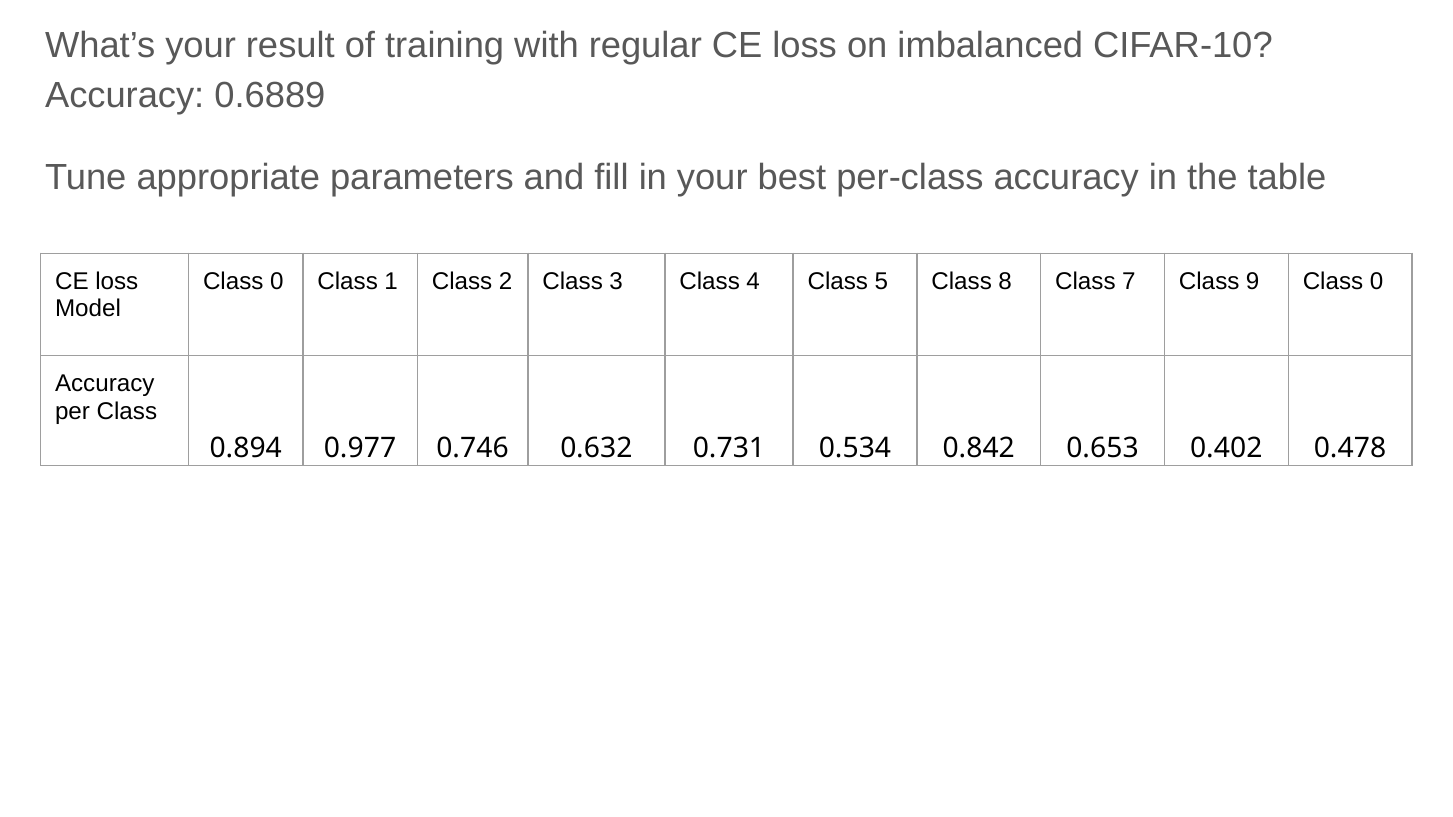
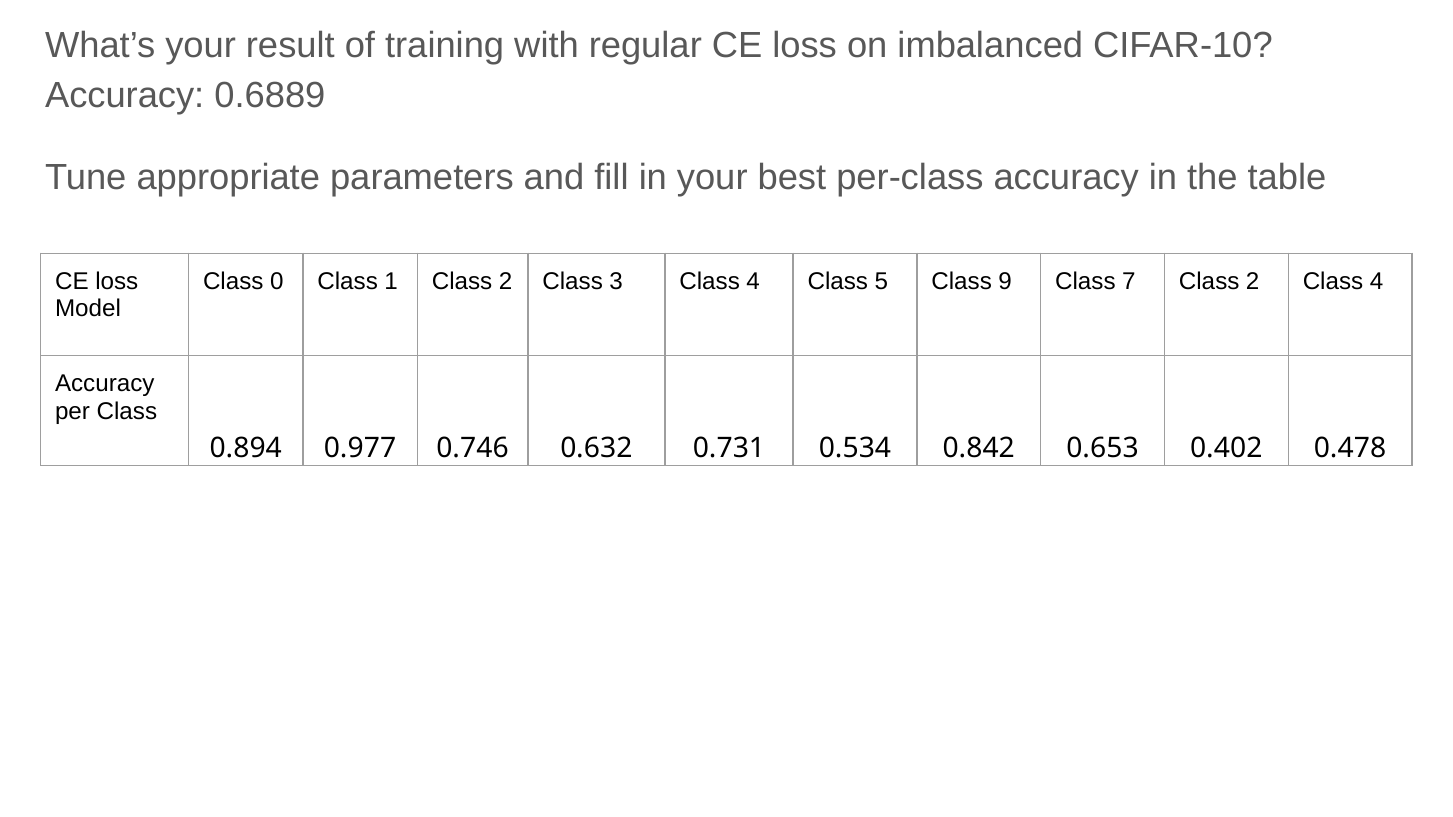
8: 8 -> 9
7 Class 9: 9 -> 2
0 at (1377, 282): 0 -> 4
